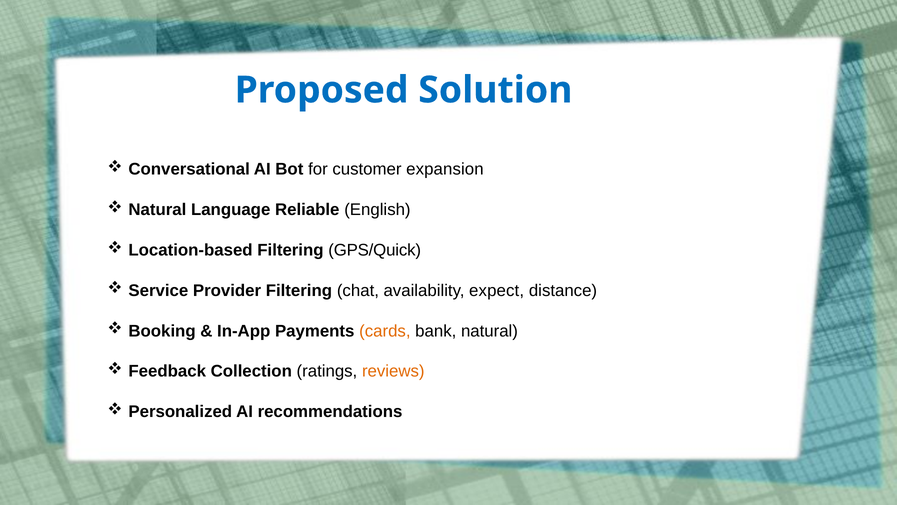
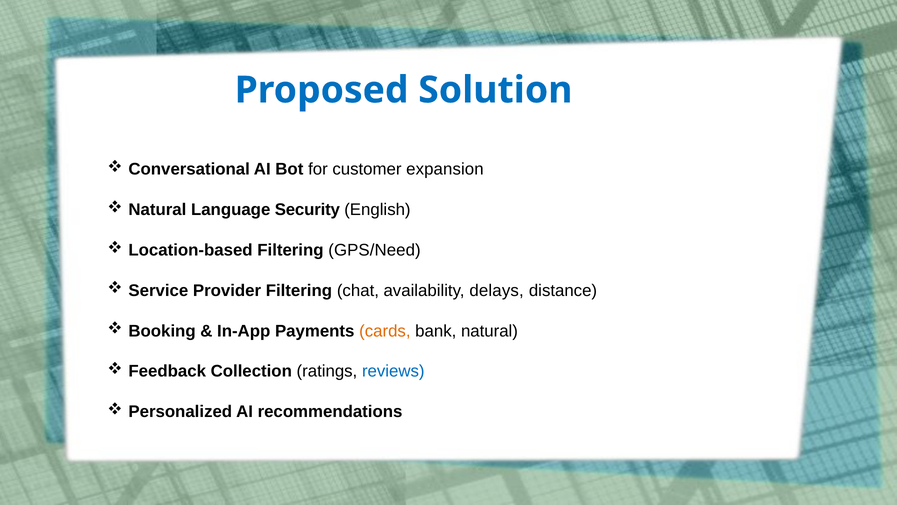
Reliable: Reliable -> Security
GPS/Quick: GPS/Quick -> GPS/Need
expect: expect -> delays
reviews colour: orange -> blue
